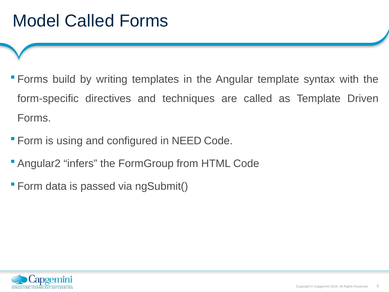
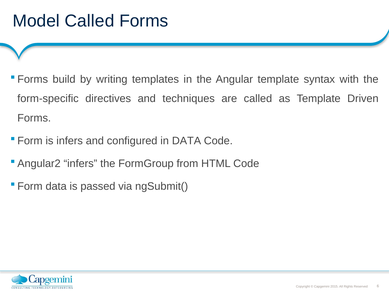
is using: using -> infers
in NEED: NEED -> DATA
